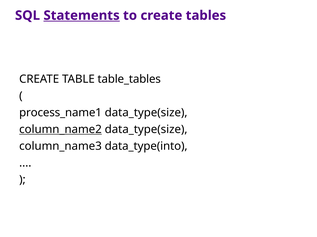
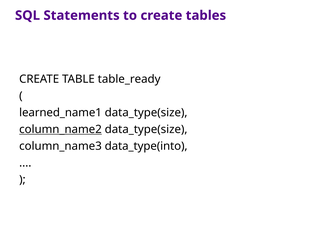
Statements underline: present -> none
table_tables: table_tables -> table_ready
process_name1: process_name1 -> learned_name1
